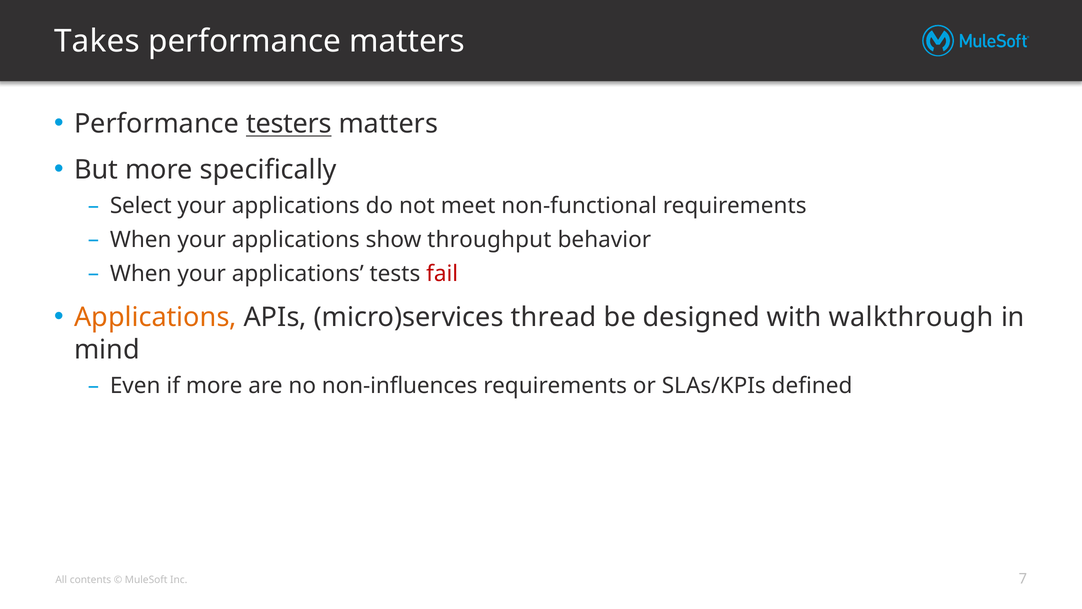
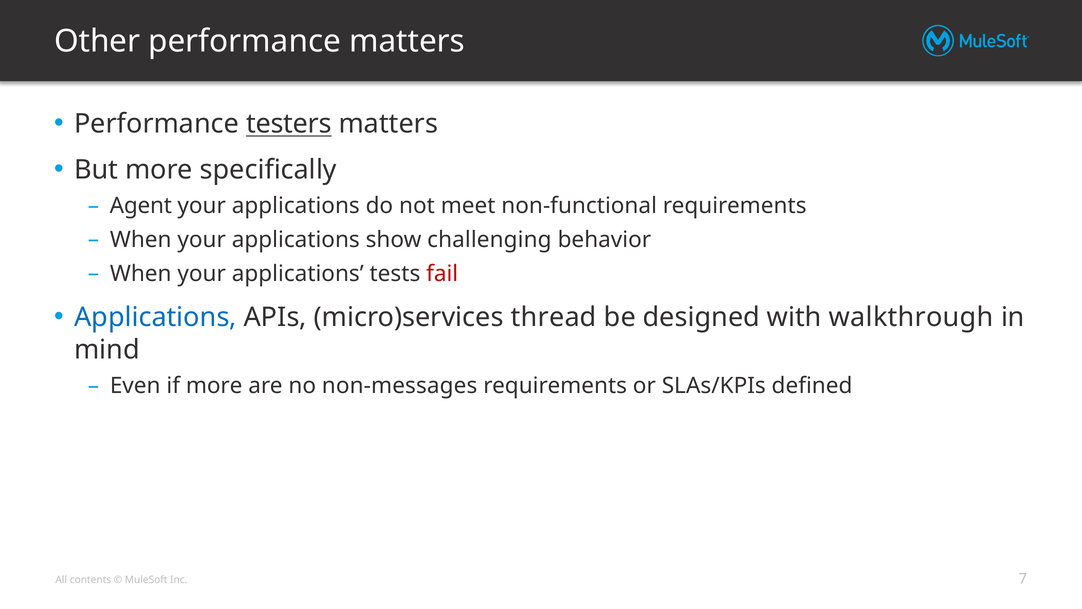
Takes: Takes -> Other
Select: Select -> Agent
throughput: throughput -> challenging
Applications at (155, 317) colour: orange -> blue
non-influences: non-influences -> non-messages
